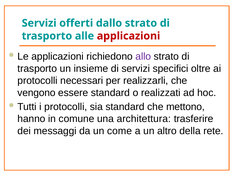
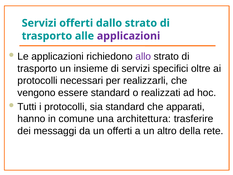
applicazioni at (129, 36) colour: red -> purple
mettono: mettono -> apparati
un come: come -> offerti
